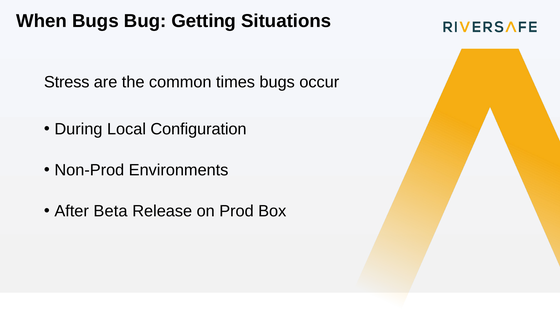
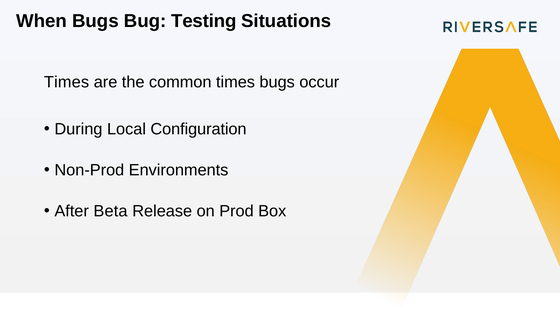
Getting: Getting -> Testing
Stress at (67, 82): Stress -> Times
